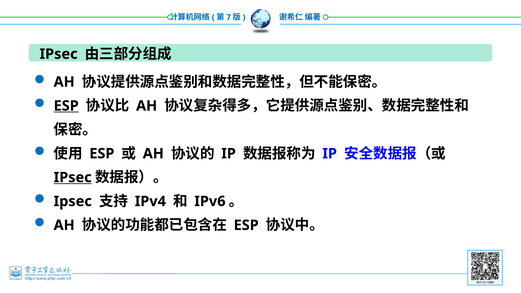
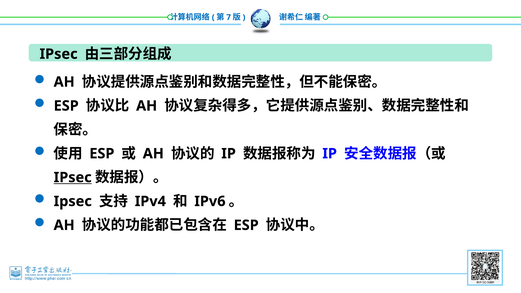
ESP at (66, 106) underline: present -> none
